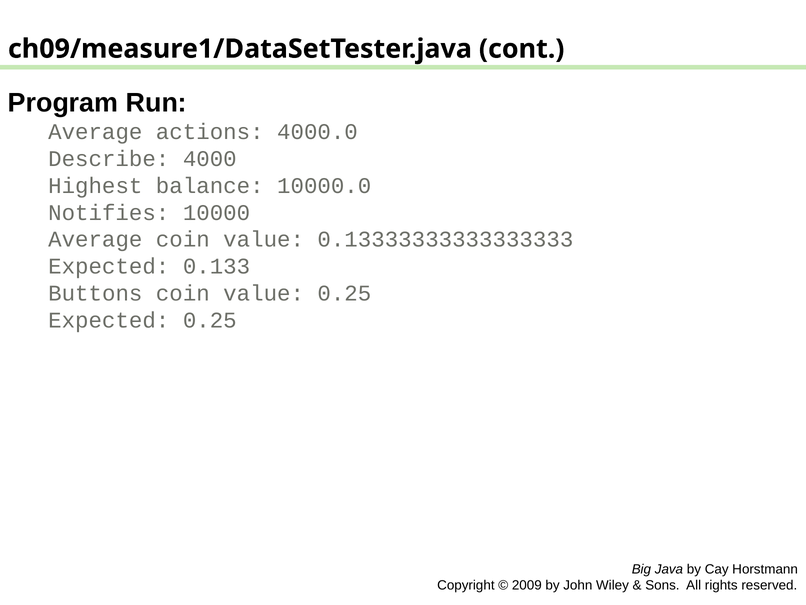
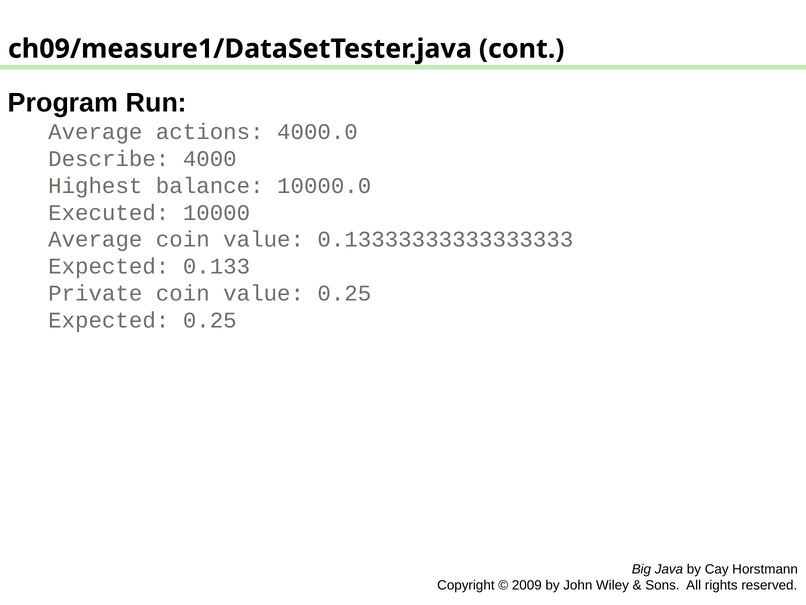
Notifies: Notifies -> Executed
Buttons: Buttons -> Private
